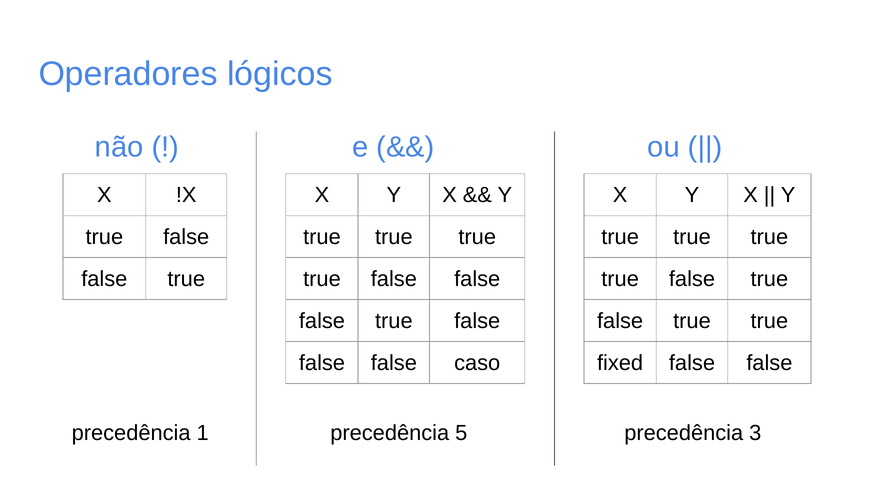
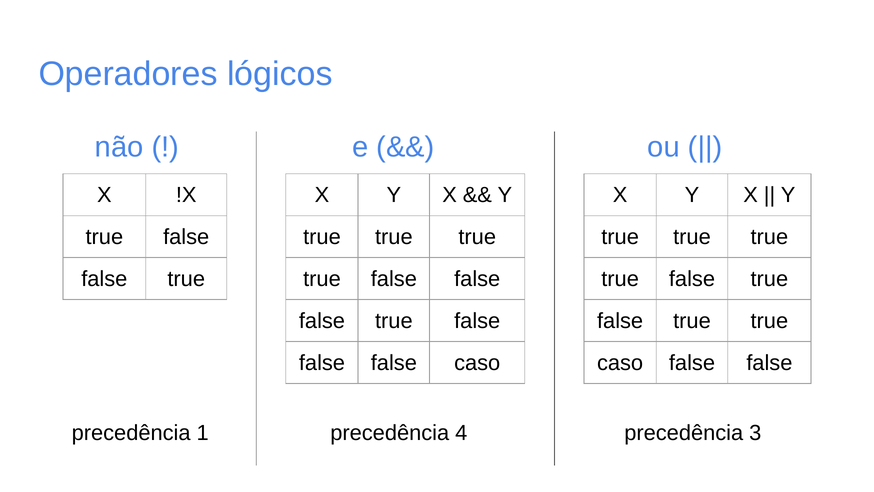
fixed at (620, 363): fixed -> caso
5: 5 -> 4
